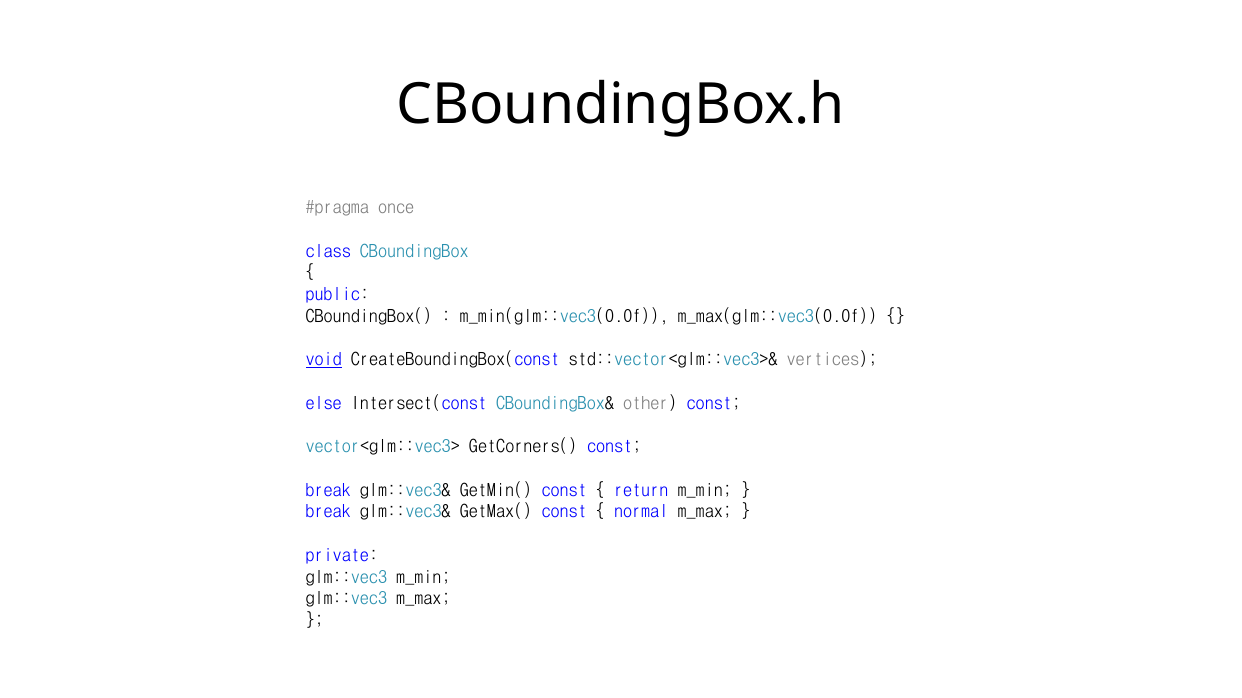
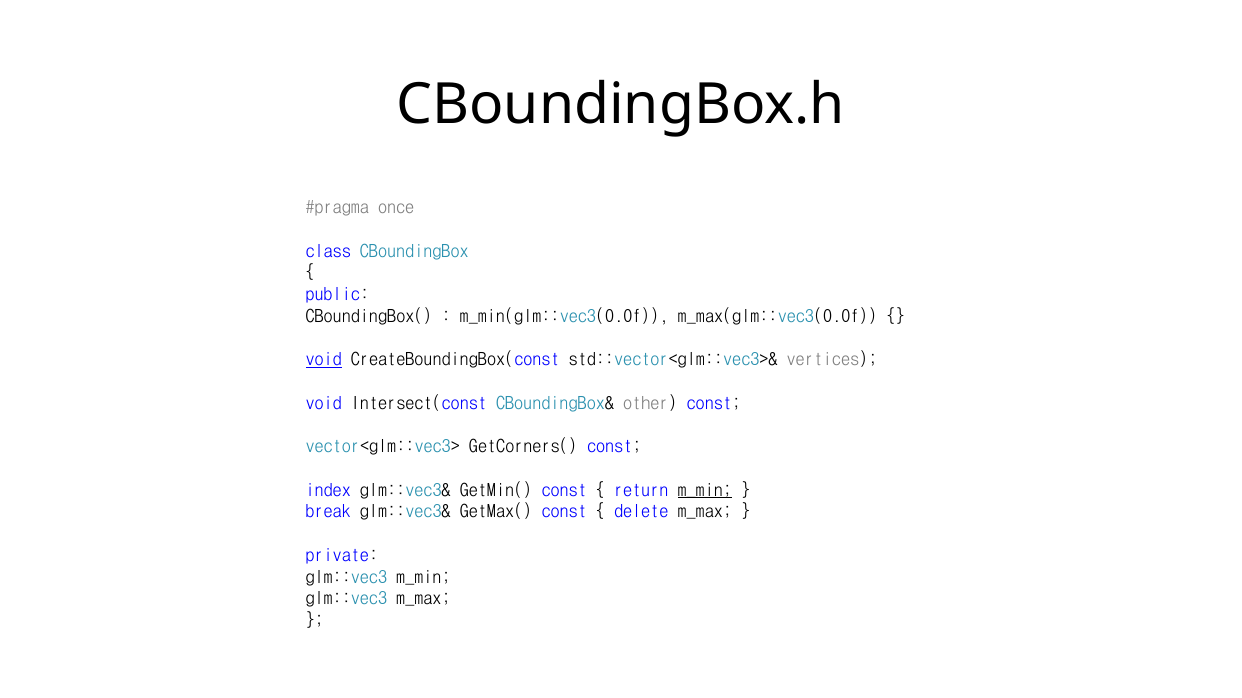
else at (324, 404): else -> void
break at (328, 491): break -> index
m_min at (705, 491) underline: none -> present
normal: normal -> delete
